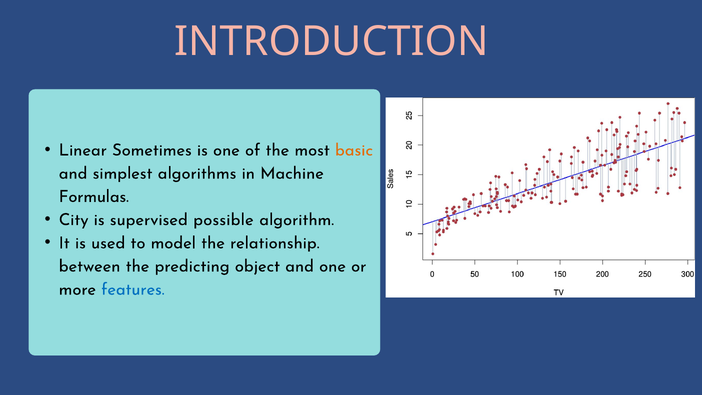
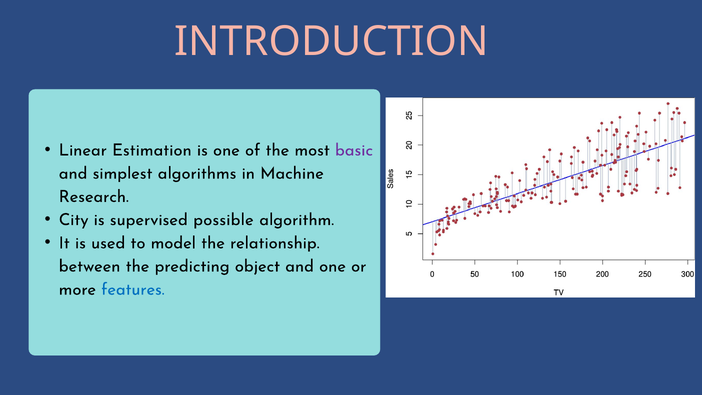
Sometimes: Sometimes -> Estimation
basic colour: orange -> purple
Formulas: Formulas -> Research
